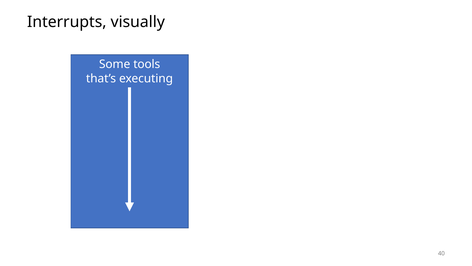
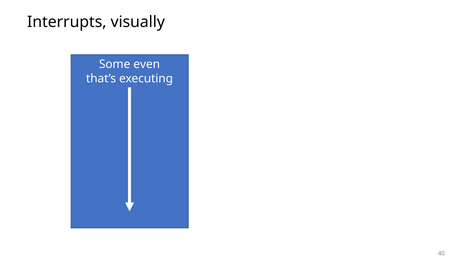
tools: tools -> even
